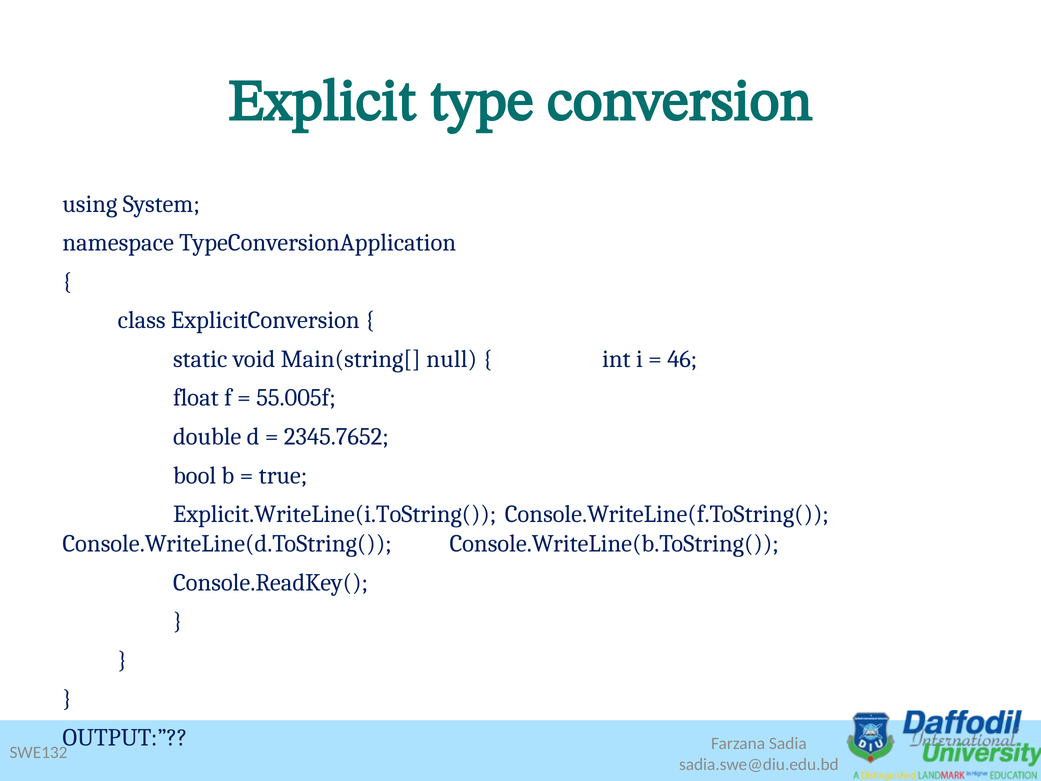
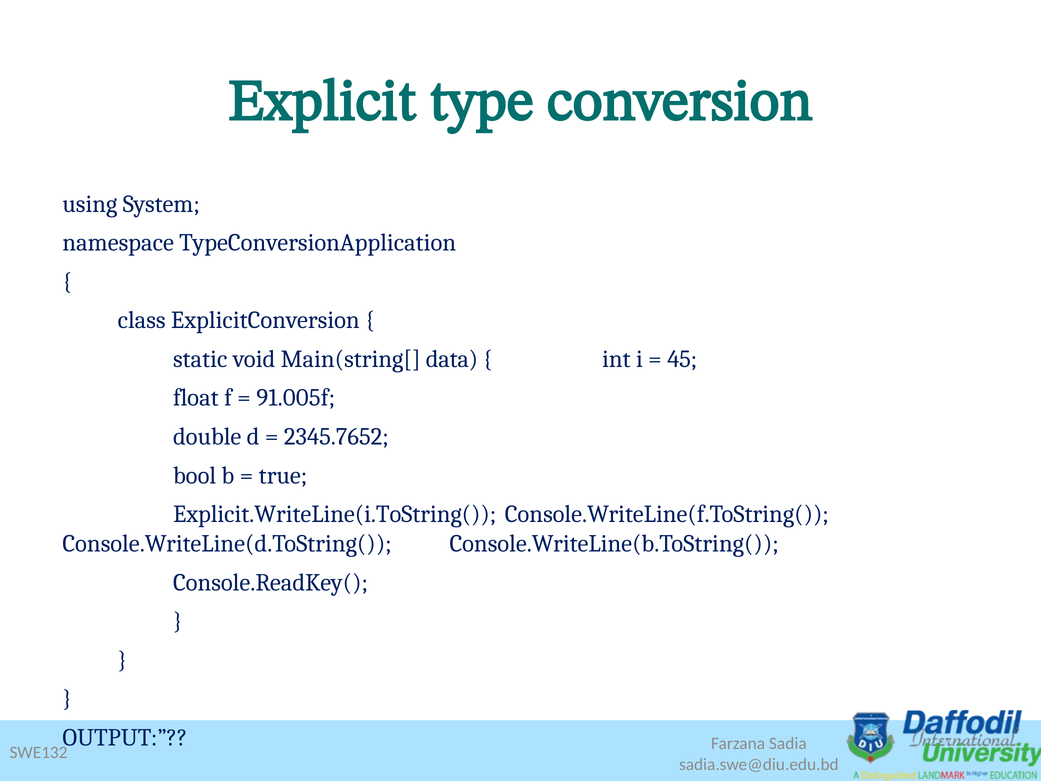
null: null -> data
46: 46 -> 45
55.005f: 55.005f -> 91.005f
